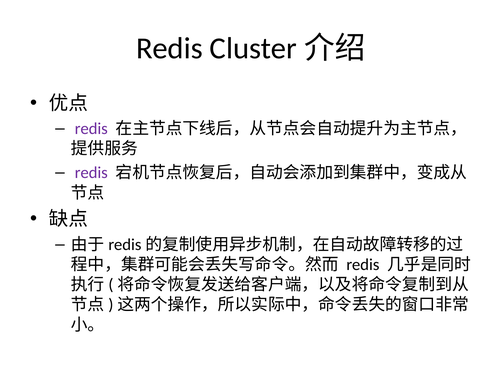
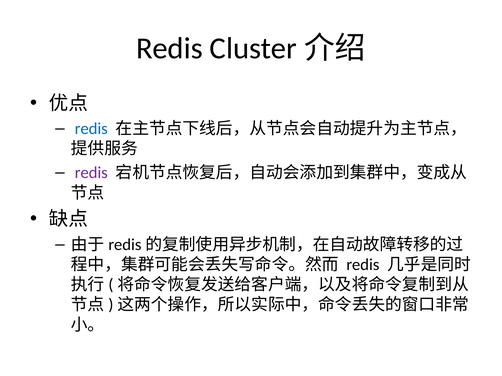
redis at (91, 129) colour: purple -> blue
